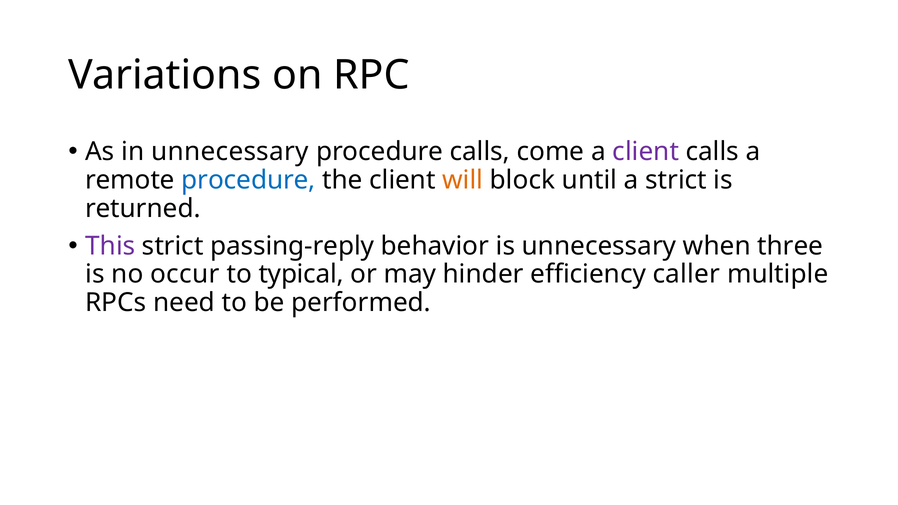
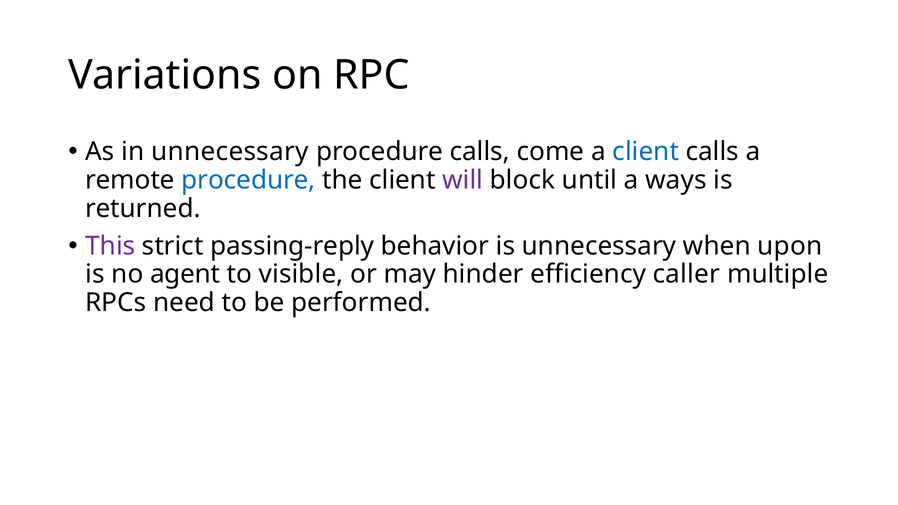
client at (646, 152) colour: purple -> blue
will colour: orange -> purple
a strict: strict -> ways
three: three -> upon
occur: occur -> agent
typical: typical -> visible
